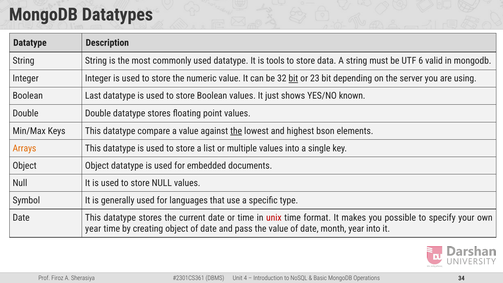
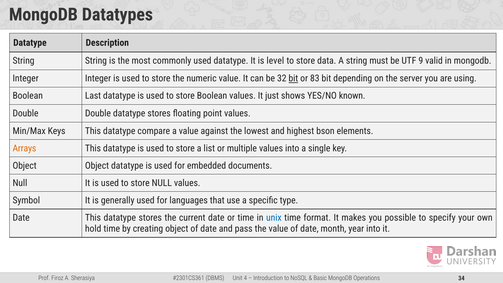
tools: tools -> level
6: 6 -> 9
23: 23 -> 83
the at (236, 131) underline: present -> none
unix colour: red -> blue
year at (93, 229): year -> hold
